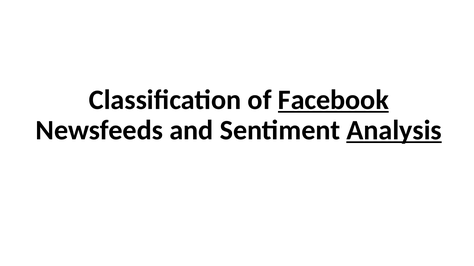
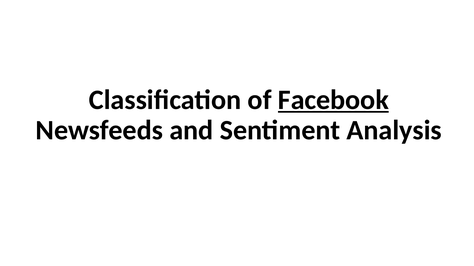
Analysis underline: present -> none
